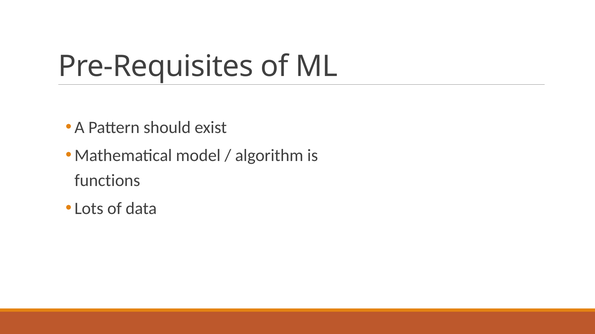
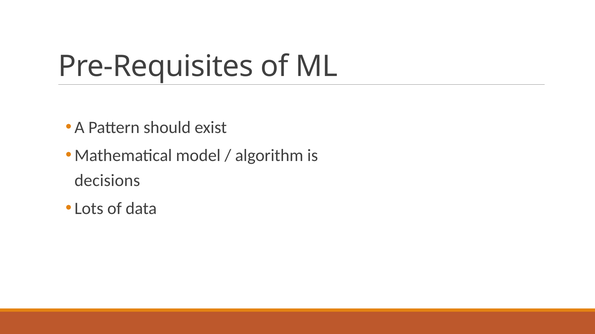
functions: functions -> decisions
